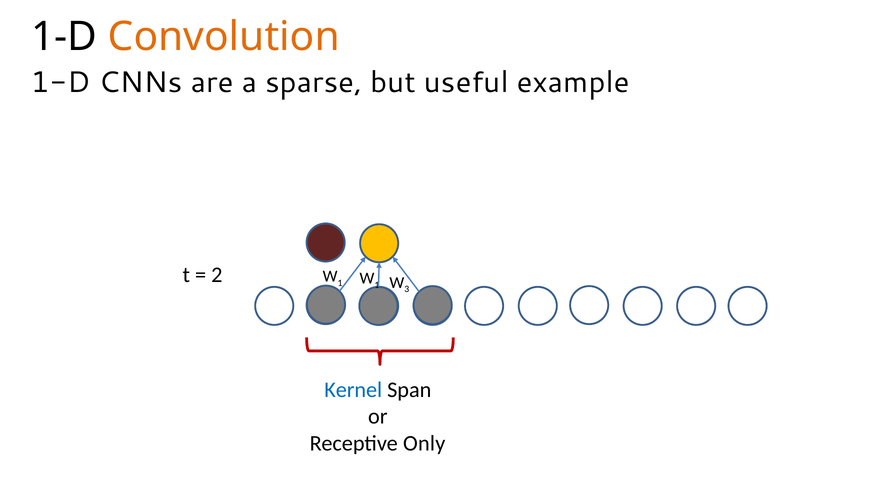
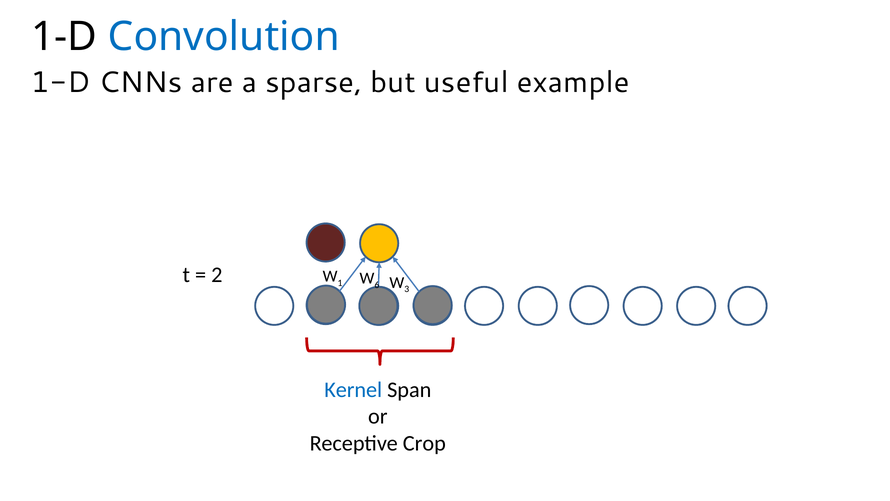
Convolution colour: orange -> blue
1 at (377, 285): 1 -> 6
Only: Only -> Crop
